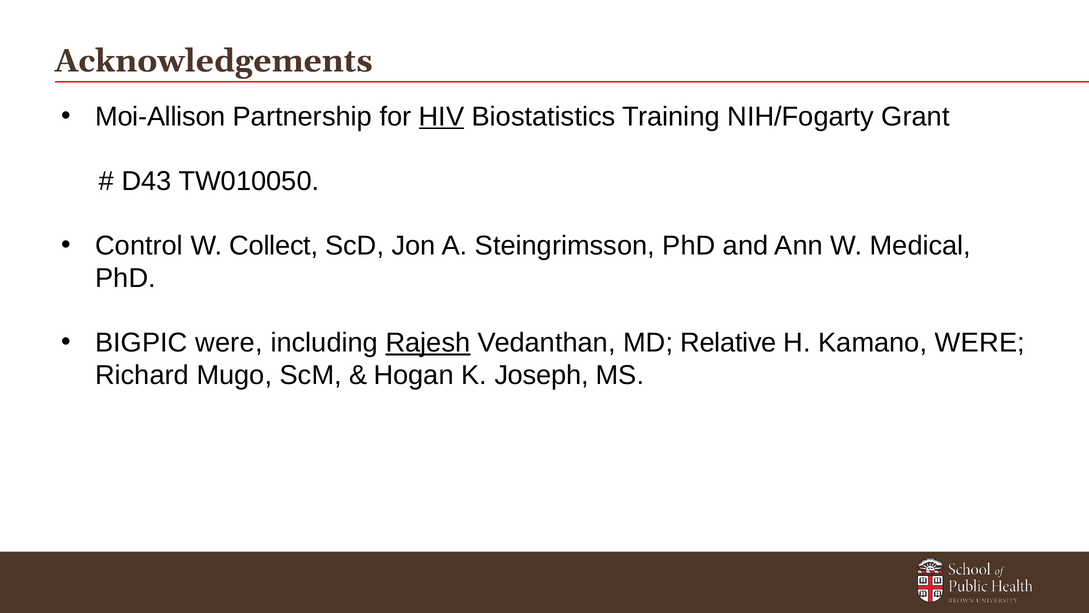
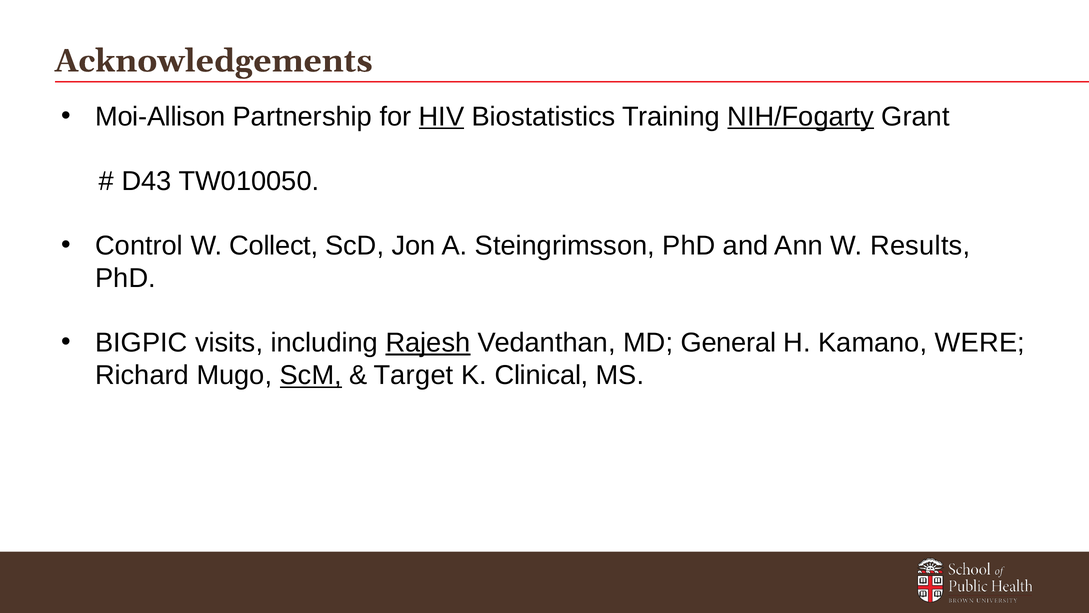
NIH/Fogarty underline: none -> present
Medical: Medical -> Results
BIGPIC were: were -> visits
Relative: Relative -> General
ScM underline: none -> present
Hogan: Hogan -> Target
Joseph: Joseph -> Clinical
